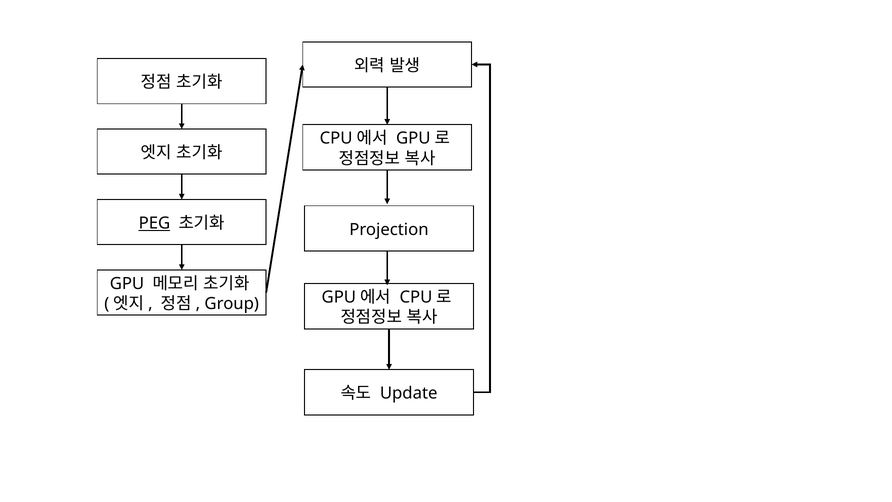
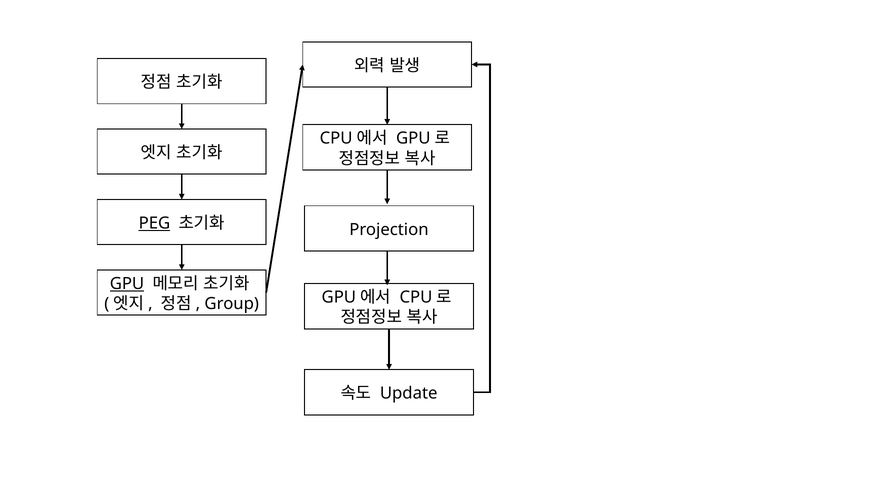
GPU underline: none -> present
